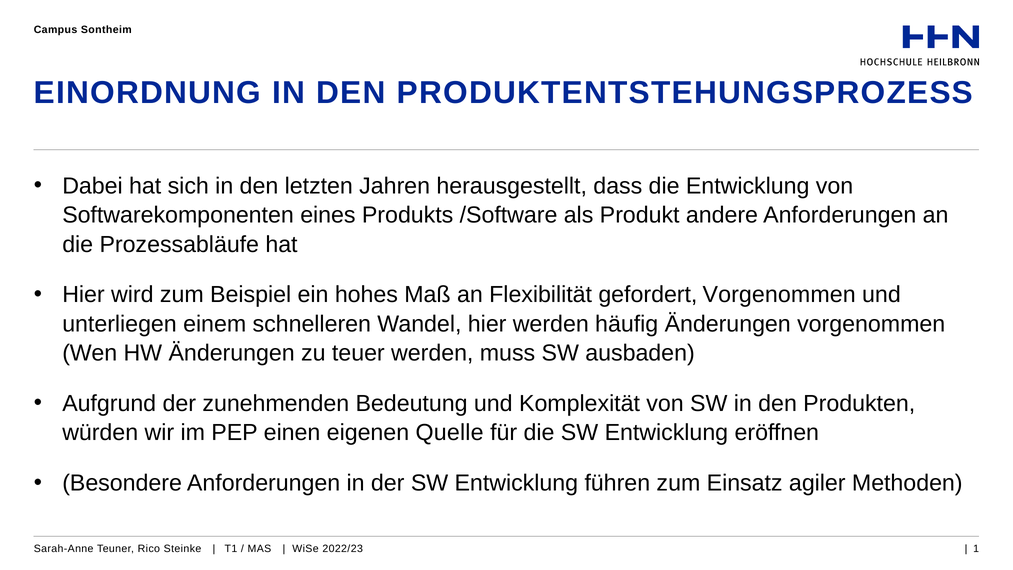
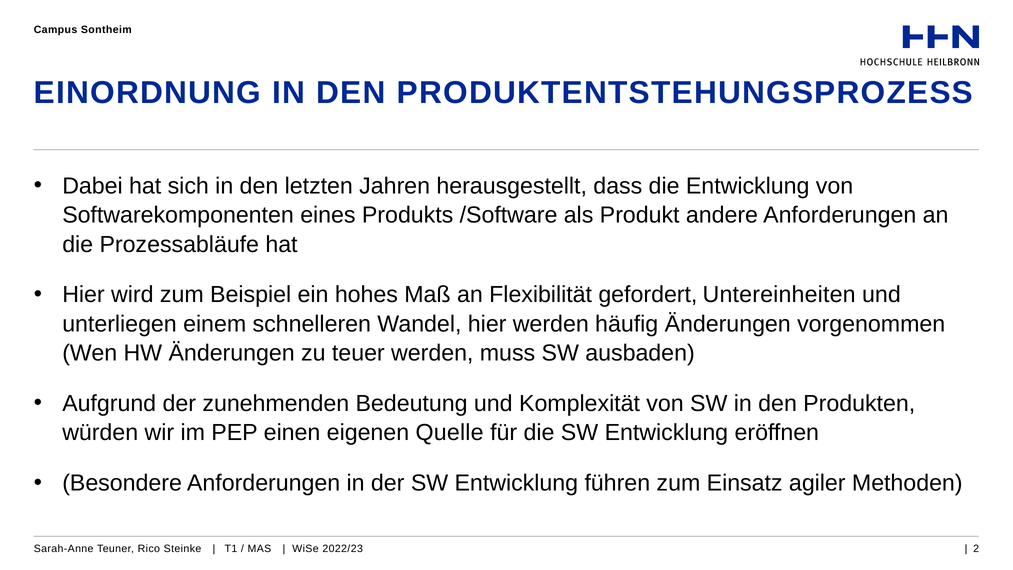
gefordert Vorgenommen: Vorgenommen -> Untereinheiten
1: 1 -> 2
